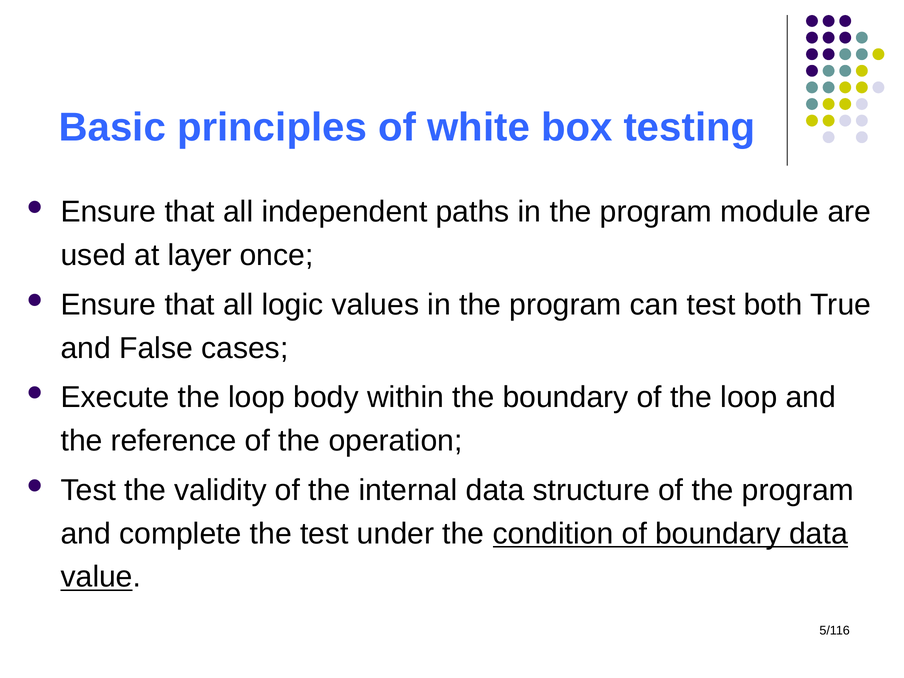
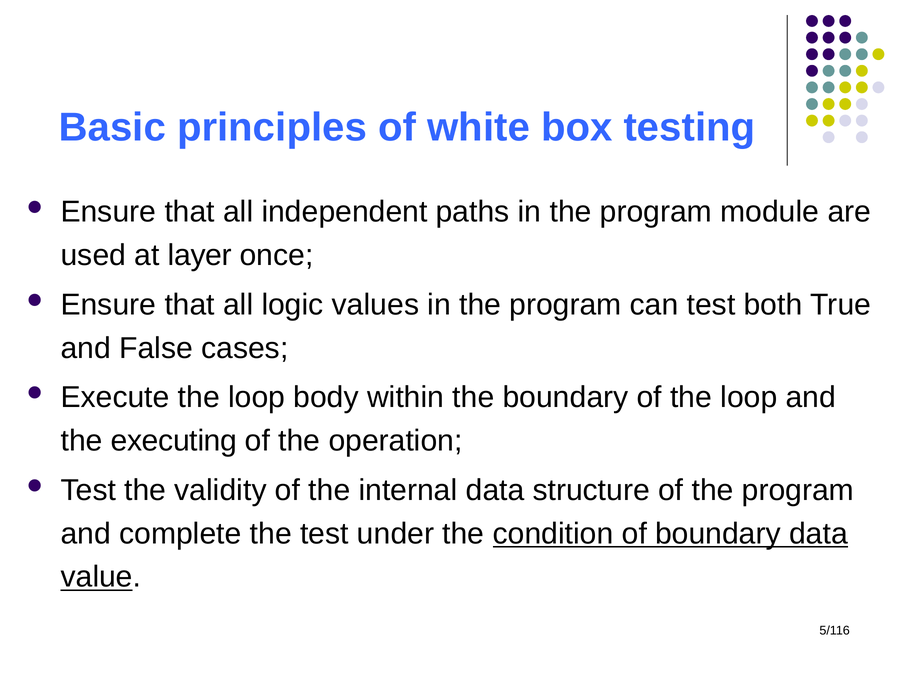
reference: reference -> executing
